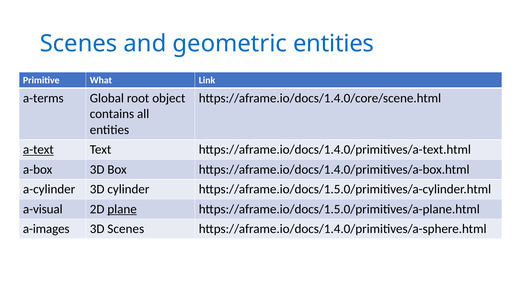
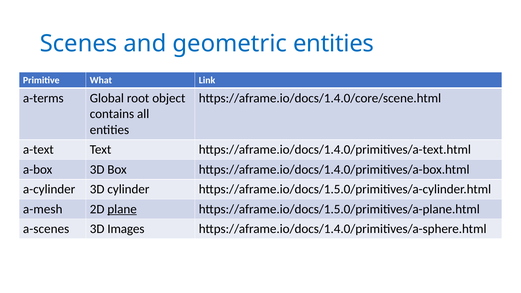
a-text underline: present -> none
a-visual: a-visual -> a-mesh
a-images: a-images -> a-scenes
3D Scenes: Scenes -> Images
